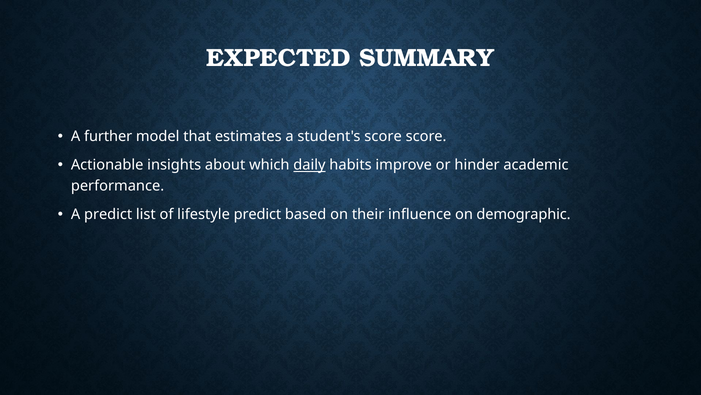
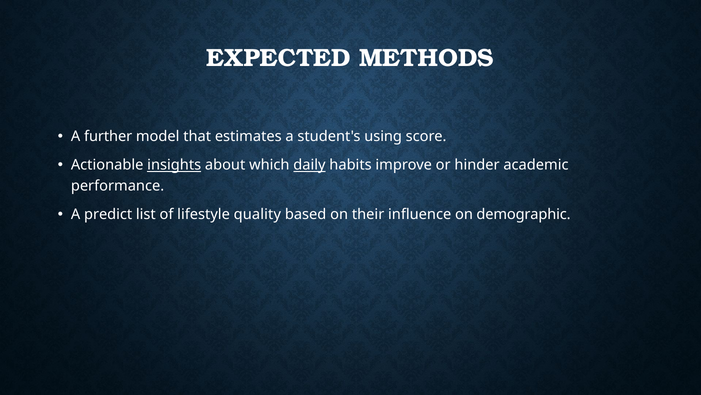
SUMMARY: SUMMARY -> METHODS
student's score: score -> using
insights underline: none -> present
lifestyle predict: predict -> quality
